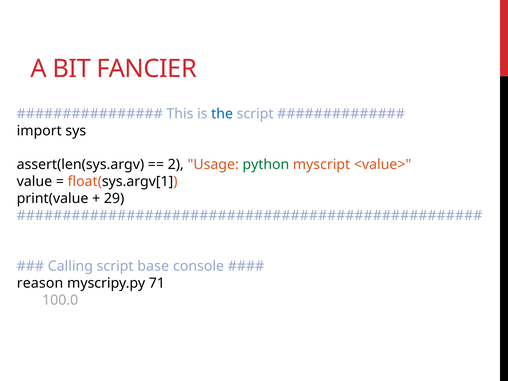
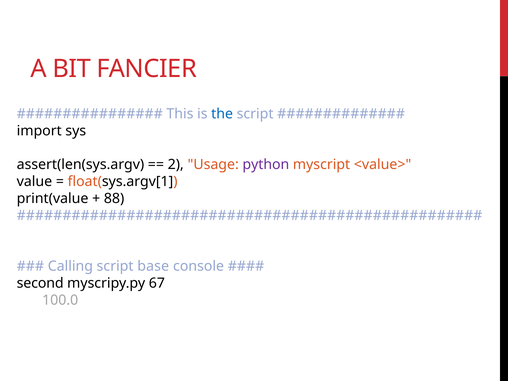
python colour: green -> purple
29: 29 -> 88
reason: reason -> second
71: 71 -> 67
